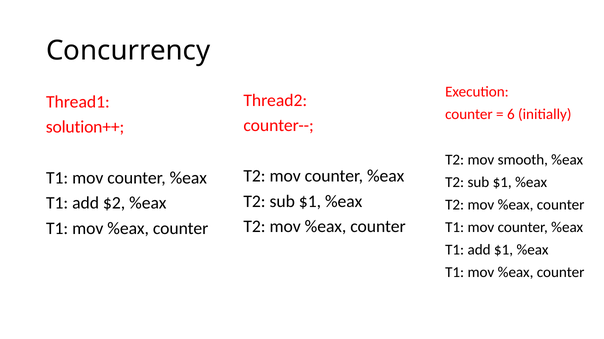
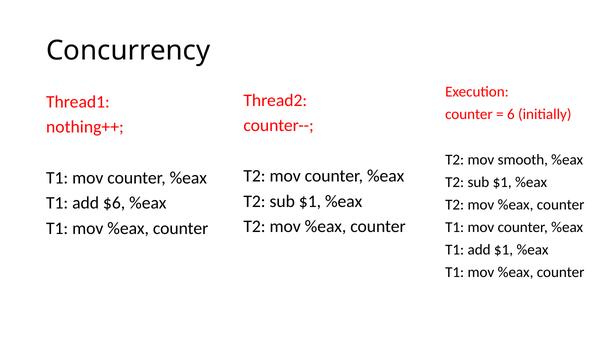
solution++: solution++ -> nothing++
$2: $2 -> $6
